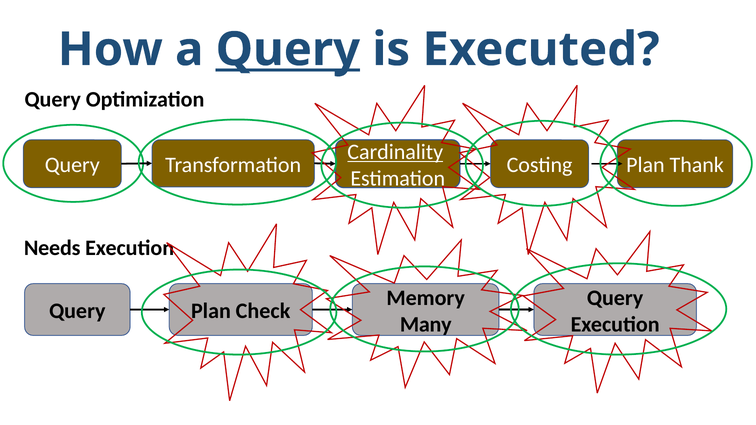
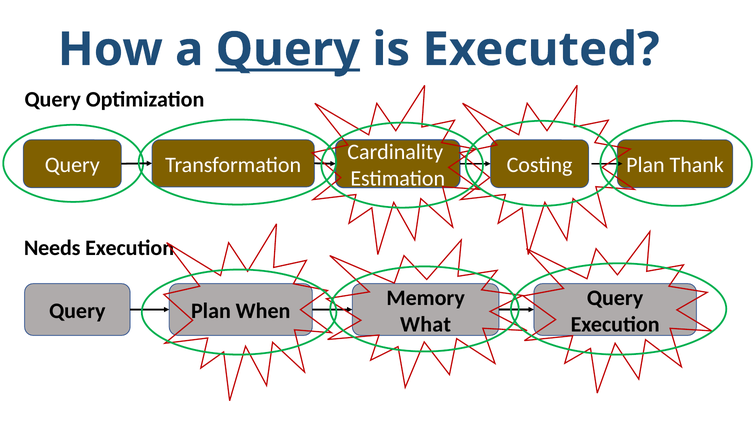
Cardinality underline: present -> none
Check: Check -> When
Many: Many -> What
